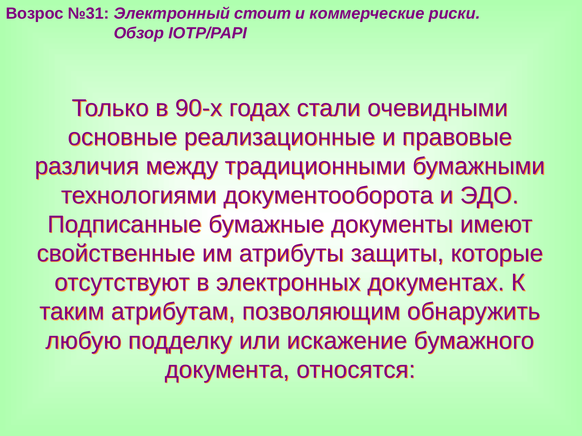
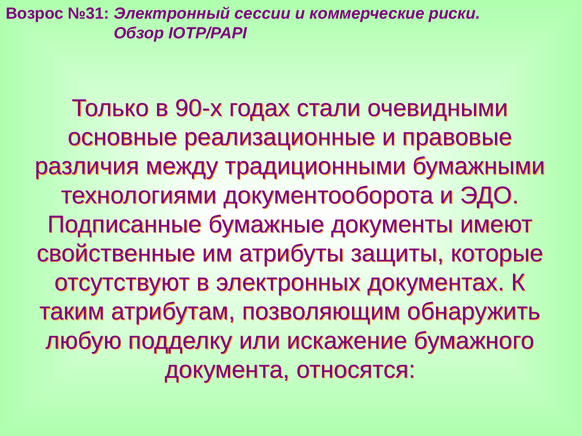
стоит: стоит -> сессии
